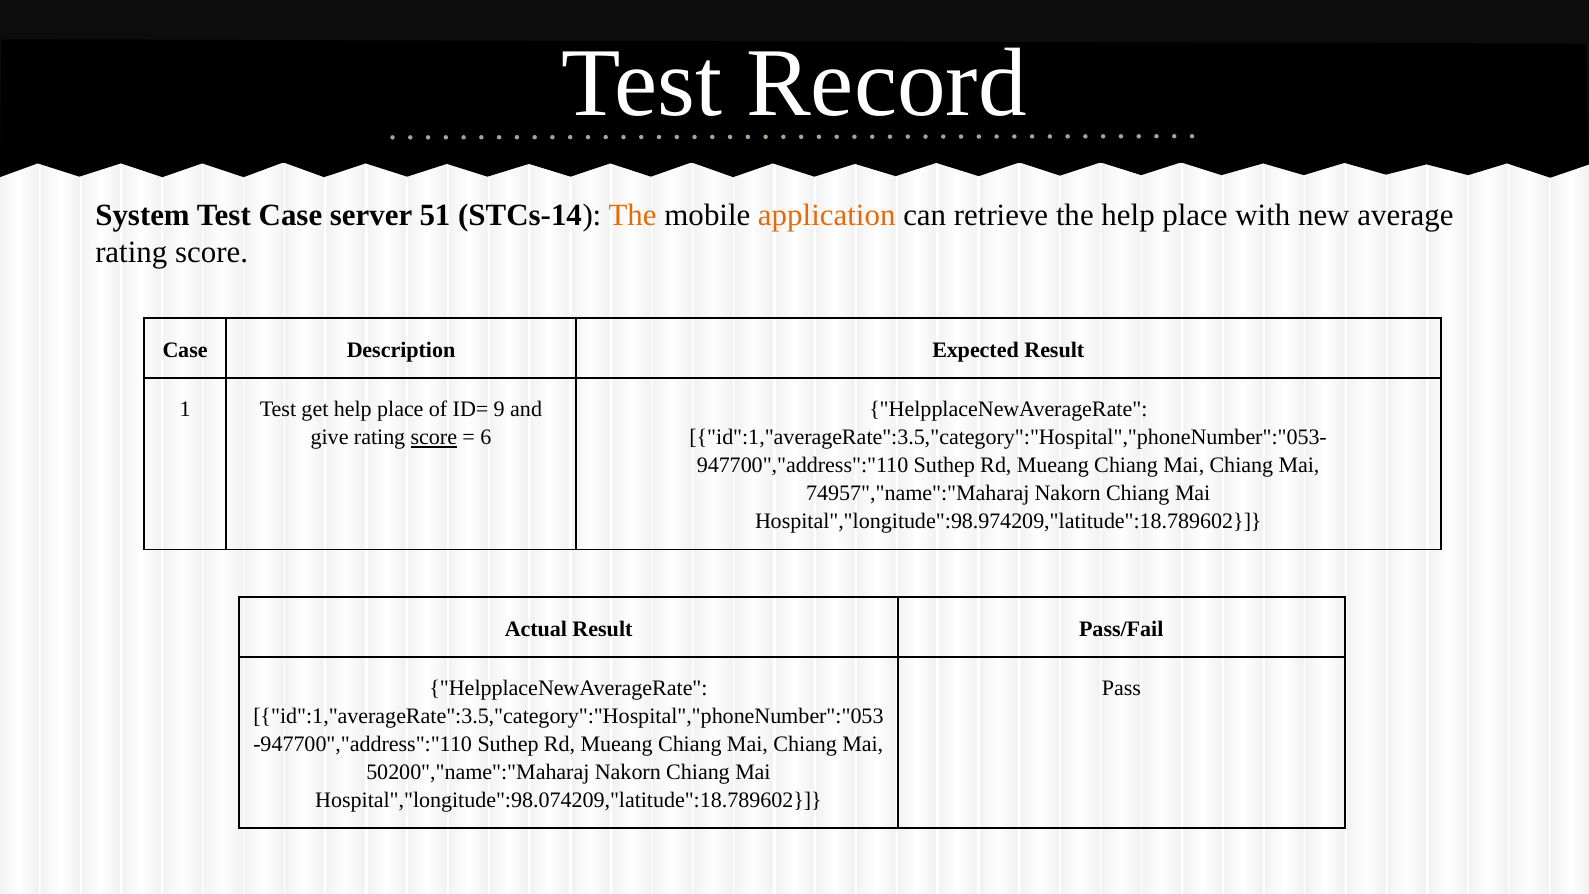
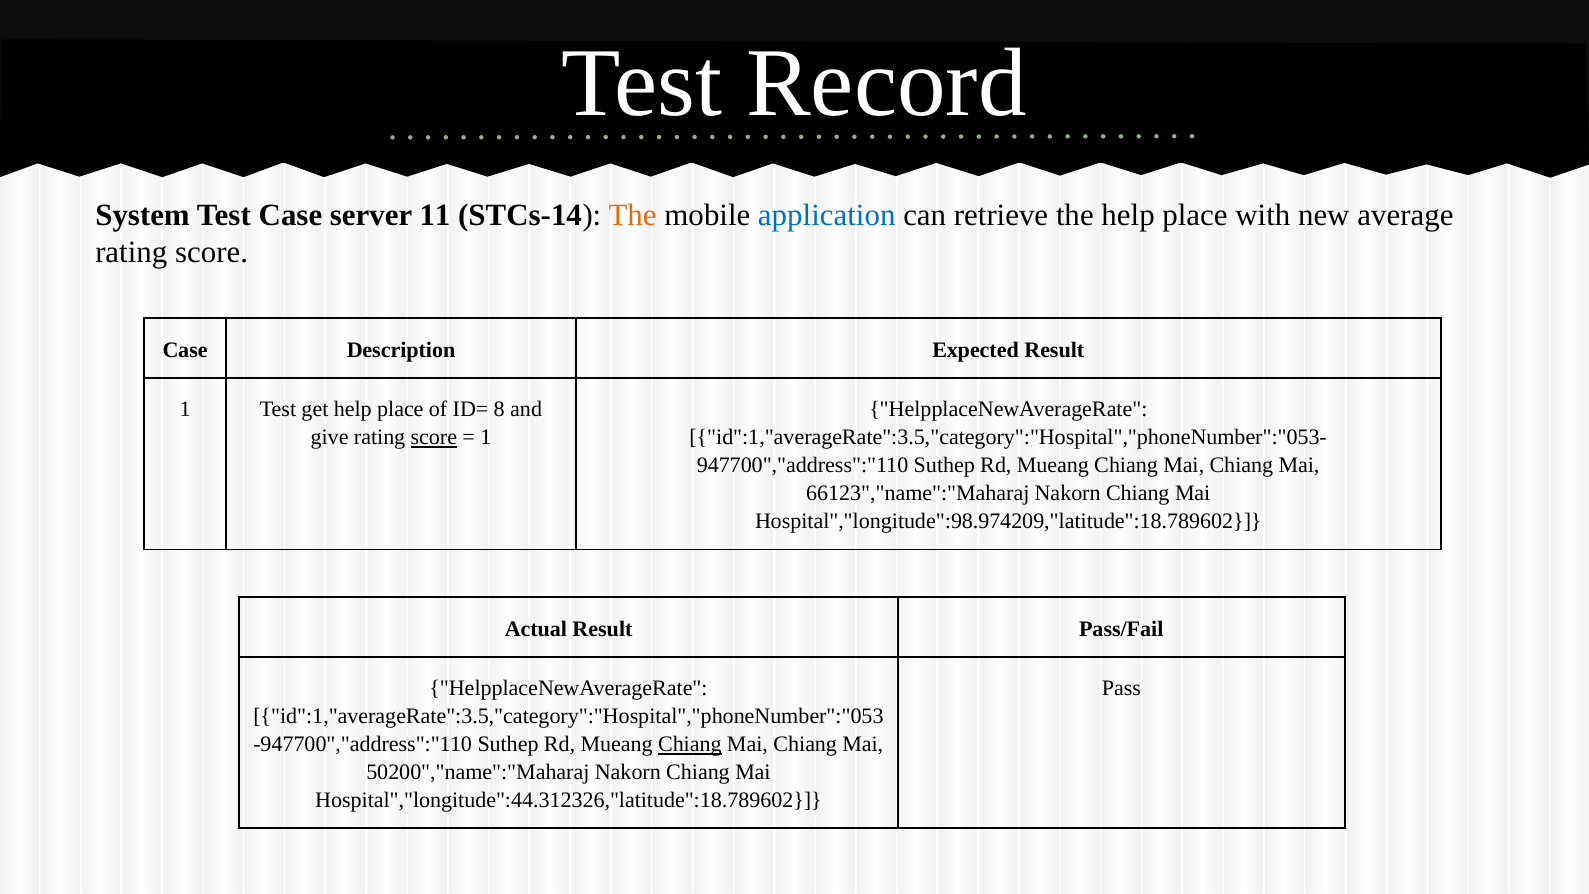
51: 51 -> 11
application colour: orange -> blue
9: 9 -> 8
6 at (486, 438): 6 -> 1
74957","name":"Maharaj: 74957","name":"Maharaj -> 66123","name":"Maharaj
Chiang at (690, 744) underline: none -> present
Hospital","longitude":98.074209,"latitude":18.789602: Hospital","longitude":98.074209,"latitude":18.789602 -> Hospital","longitude":44.312326,"latitude":18.789602
